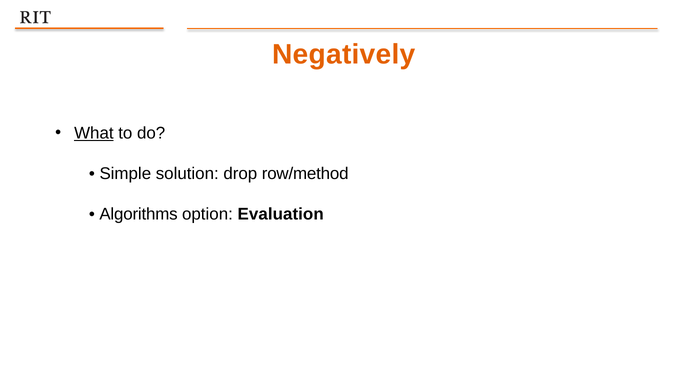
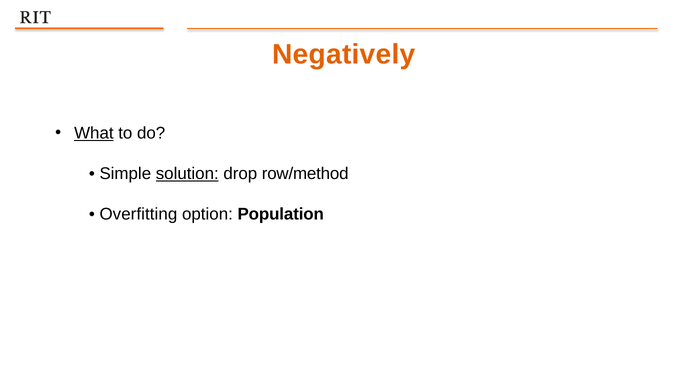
solution underline: none -> present
Algorithms: Algorithms -> Overfitting
Evaluation: Evaluation -> Population
